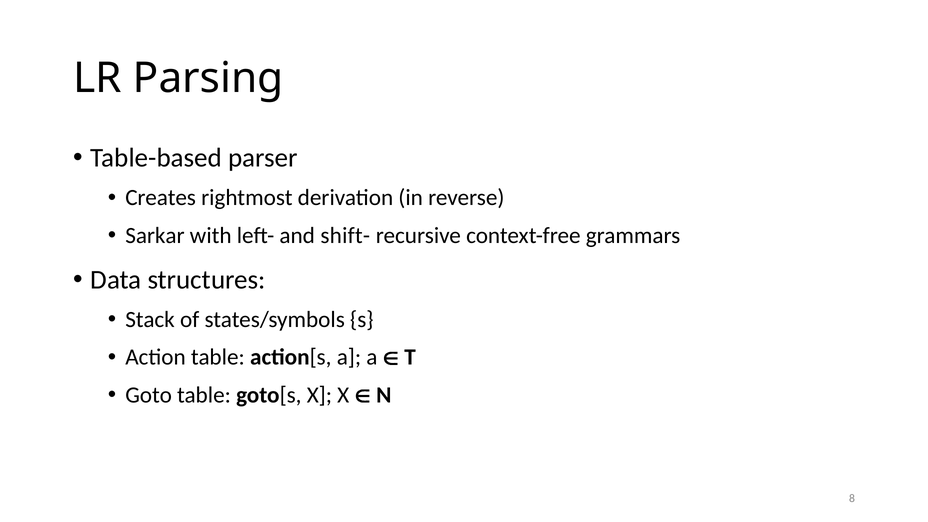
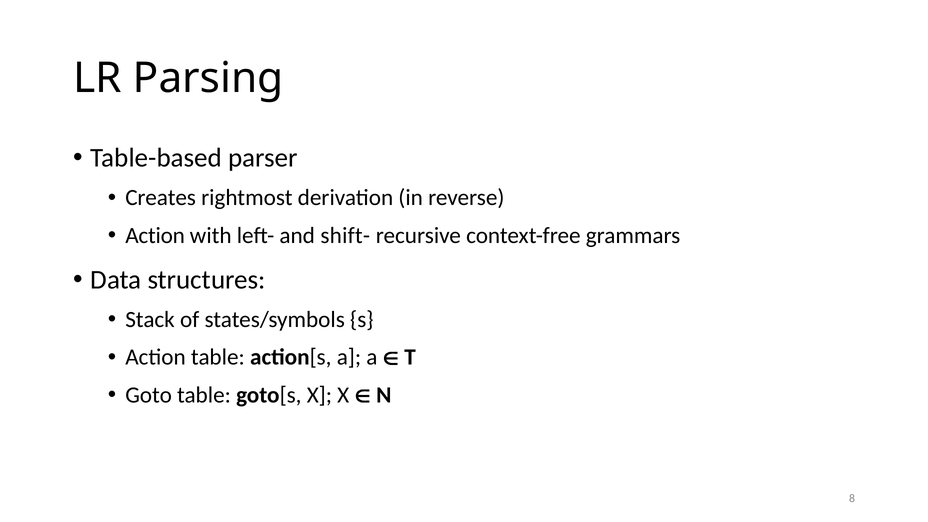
Sarkar at (155, 235): Sarkar -> Action
